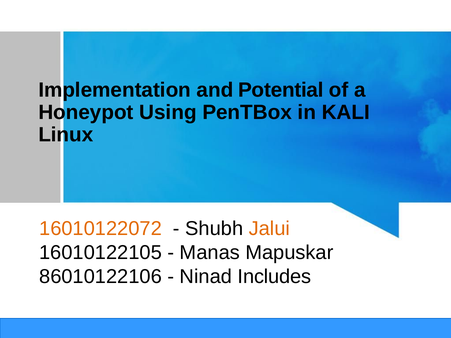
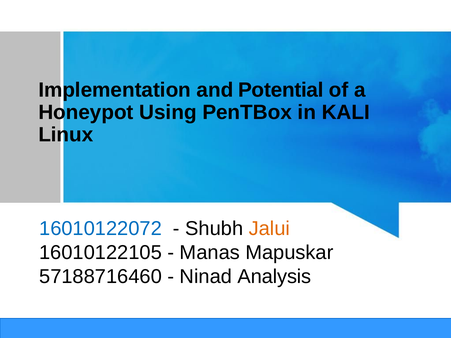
16010122072 colour: orange -> blue
86010122106: 86010122106 -> 57188716460
Includes: Includes -> Analysis
